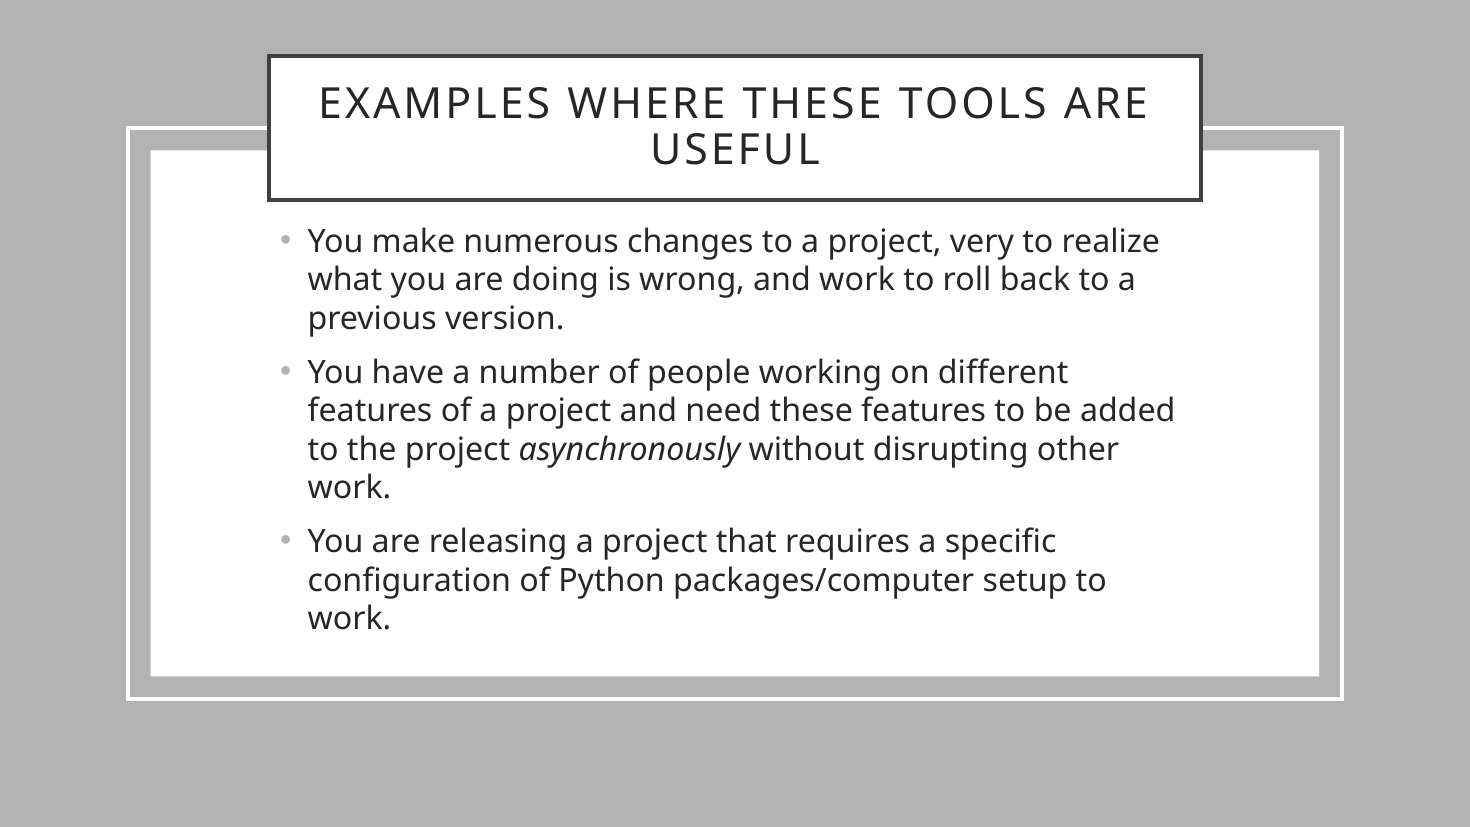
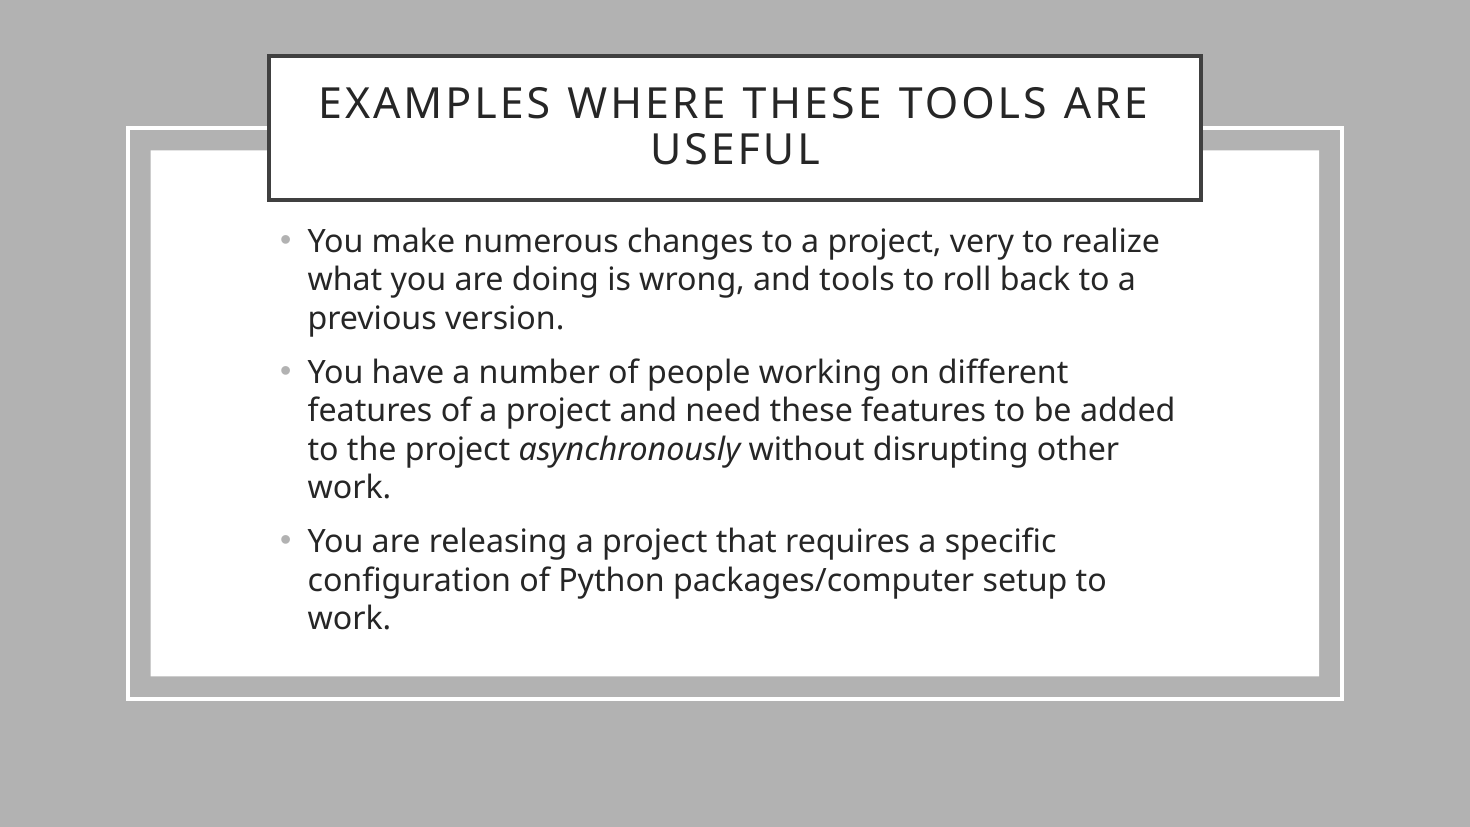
and work: work -> tools
